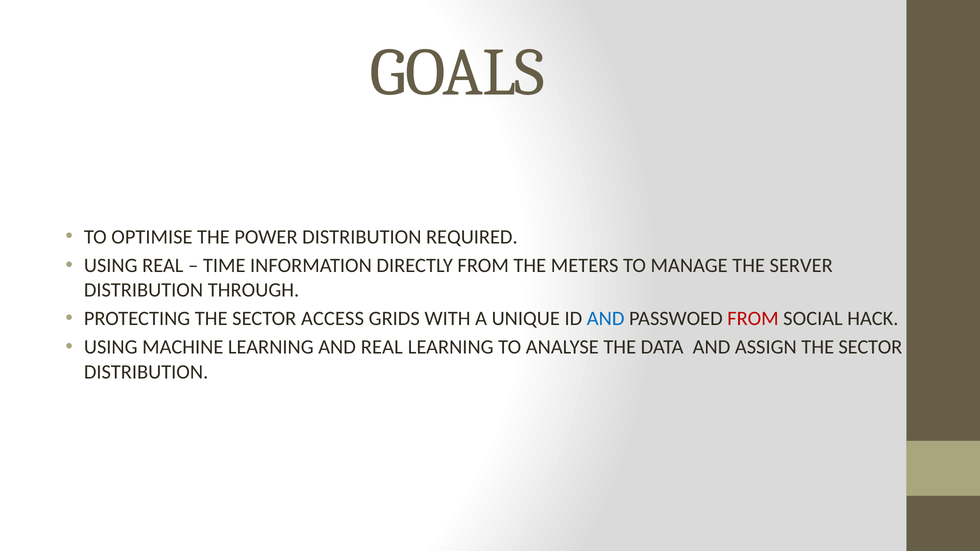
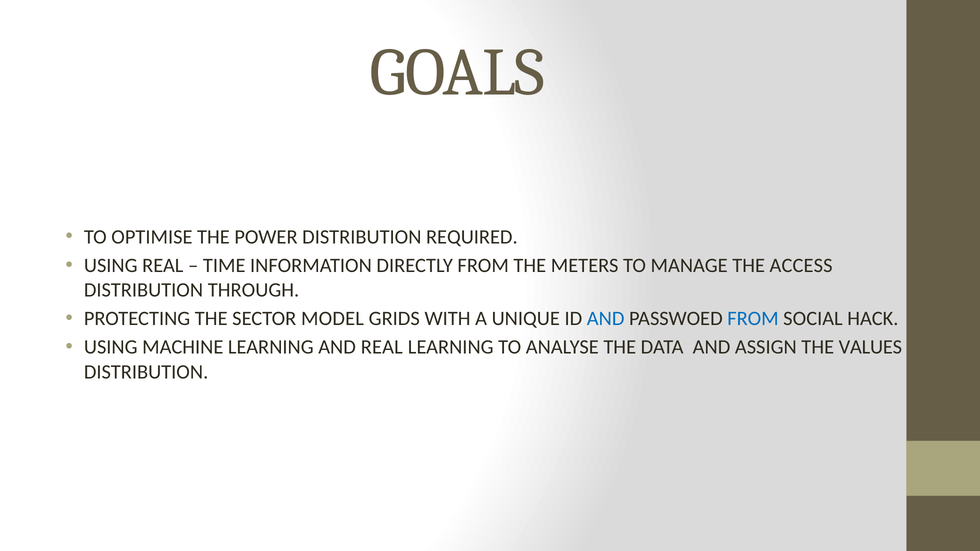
SERVER: SERVER -> ACCESS
ACCESS: ACCESS -> MODEL
FROM at (753, 319) colour: red -> blue
ASSIGN THE SECTOR: SECTOR -> VALUES
